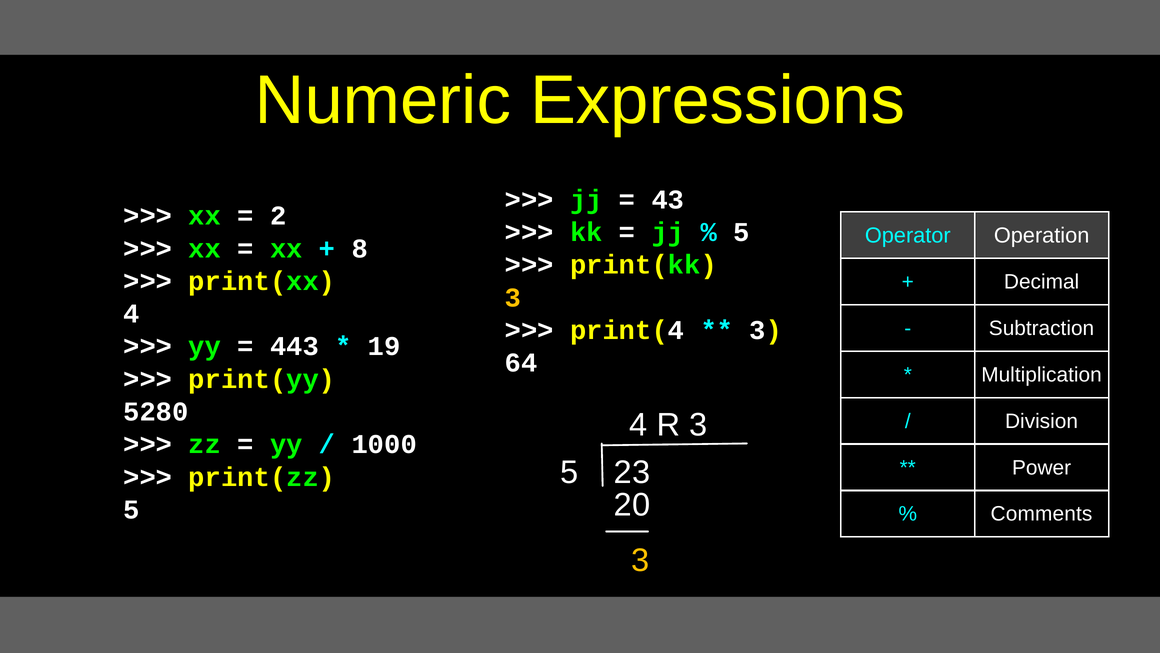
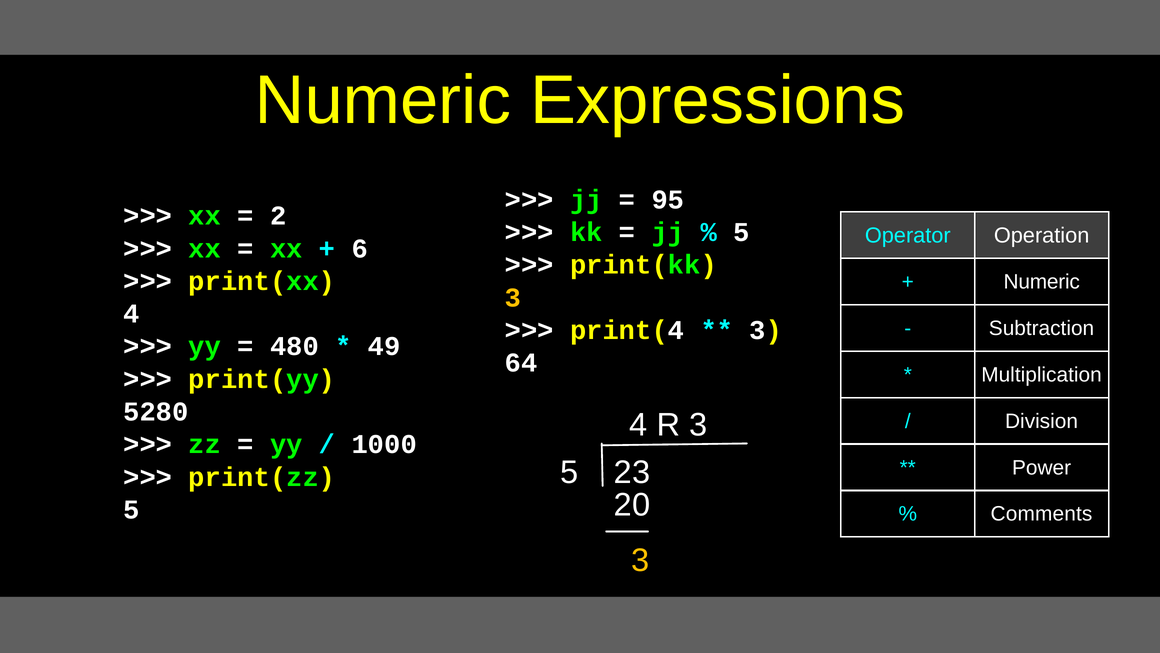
43: 43 -> 95
8: 8 -> 6
Decimal at (1042, 282): Decimal -> Numeric
443: 443 -> 480
19: 19 -> 49
